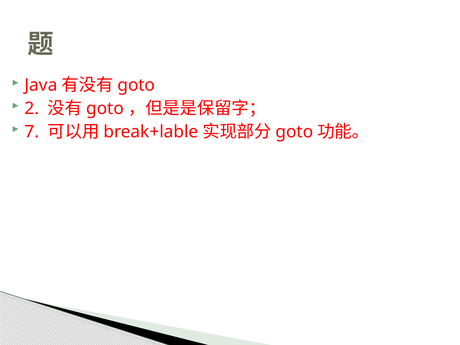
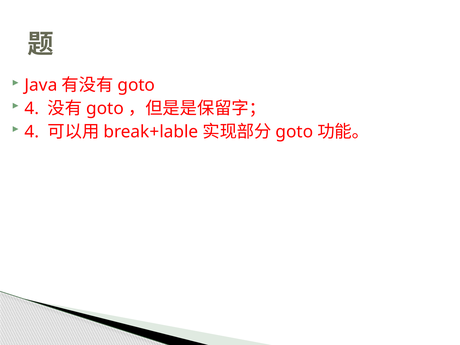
2 at (32, 108): 2 -> 4
7 at (32, 132): 7 -> 4
